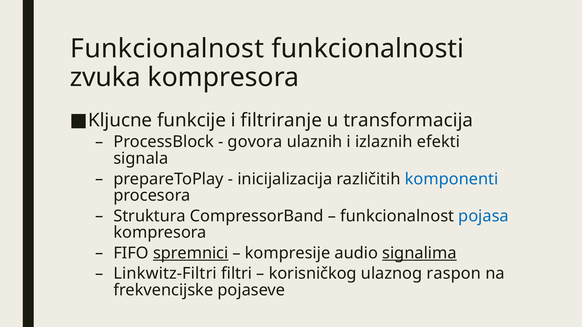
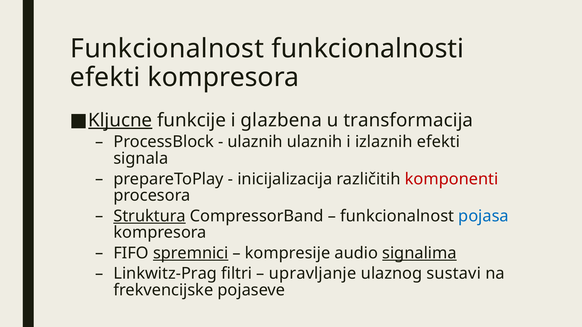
zvuka at (105, 77): zvuka -> efekti
Kljucne underline: none -> present
filtriranje: filtriranje -> glazbena
govora at (255, 142): govora -> ulaznih
komponenti colour: blue -> red
Struktura underline: none -> present
Linkwitz-Filtri: Linkwitz-Filtri -> Linkwitz-Prag
korisničkog: korisničkog -> upravljanje
raspon: raspon -> sustavi
